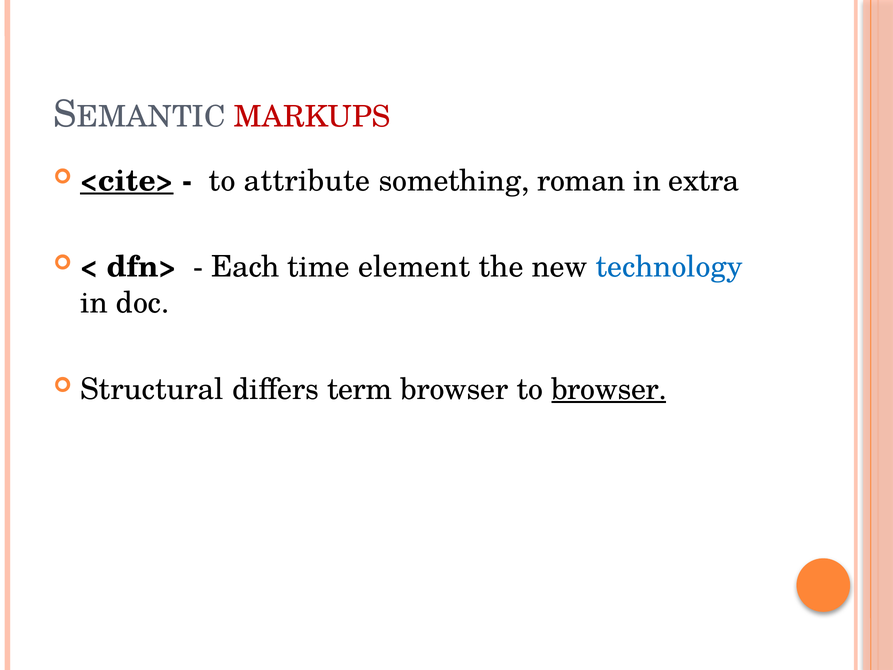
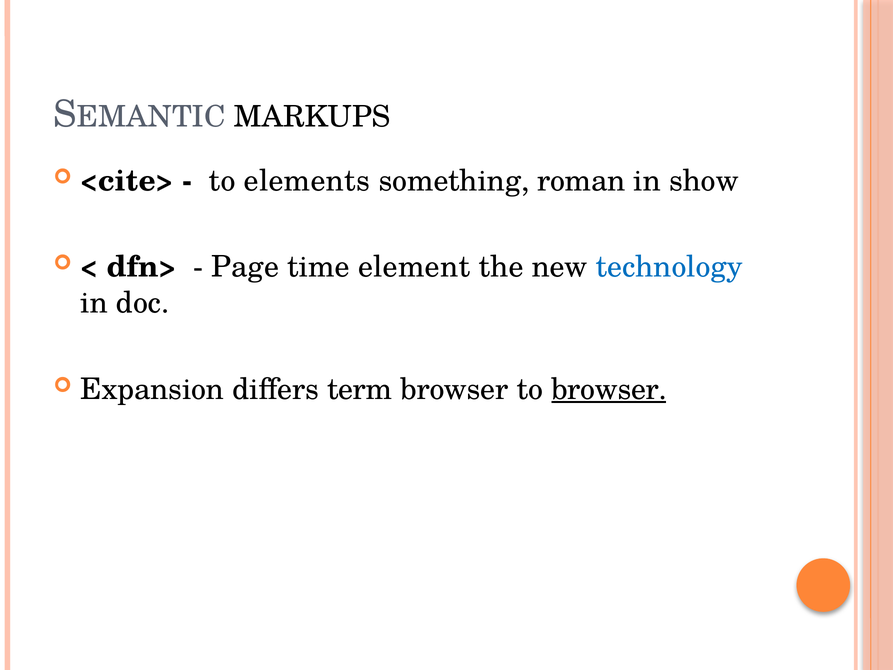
MARKUPS colour: red -> black
<cite> underline: present -> none
attribute: attribute -> elements
extra: extra -> show
Each: Each -> Page
Structural: Structural -> Expansion
